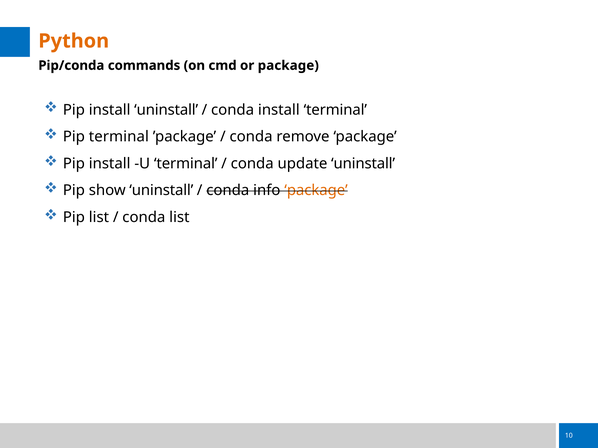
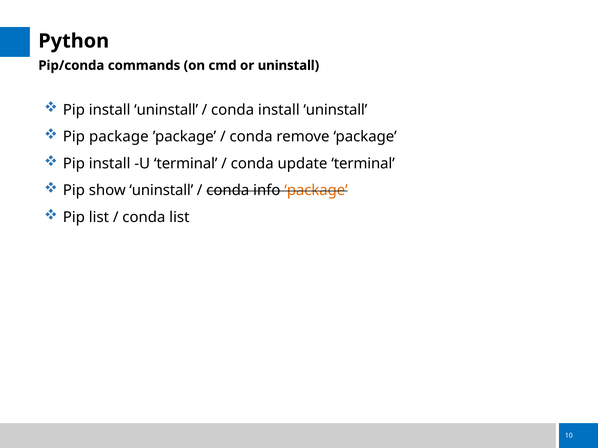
Python colour: orange -> black
or package: package -> uninstall
conda install terminal: terminal -> uninstall
Pip terminal: terminal -> package
update uninstall: uninstall -> terminal
